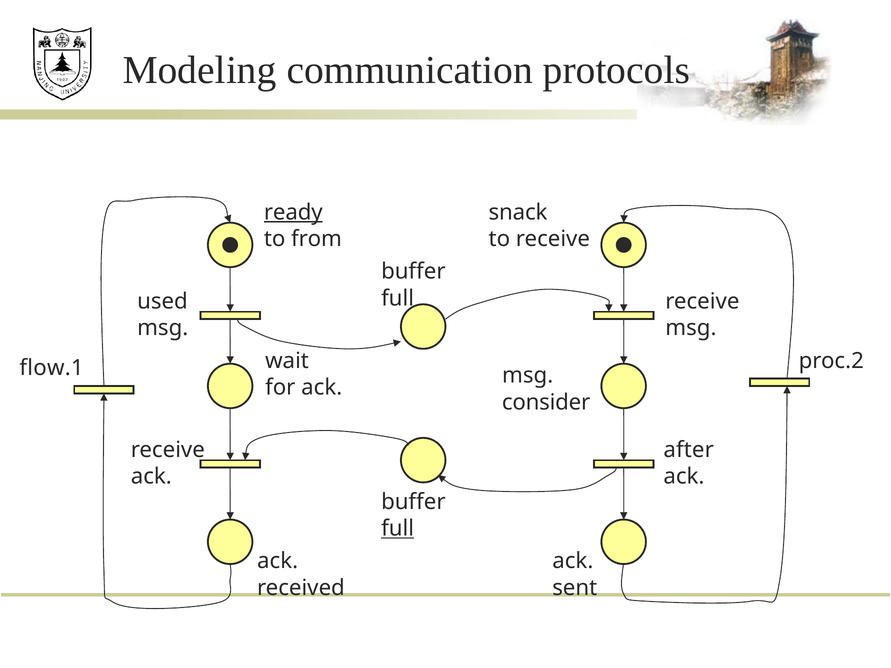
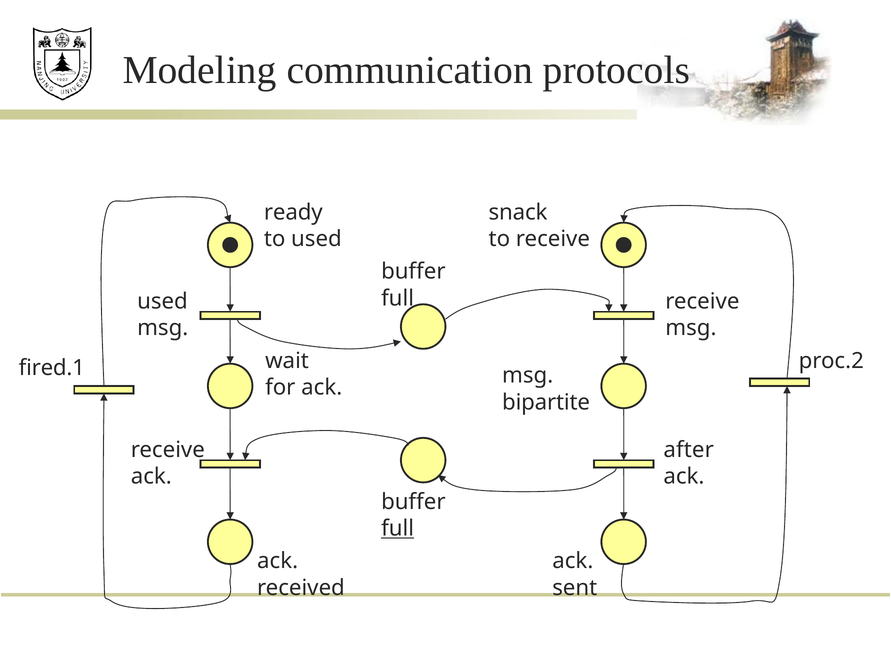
ready underline: present -> none
to from: from -> used
flow.1: flow.1 -> fired.1
consider: consider -> bipartite
